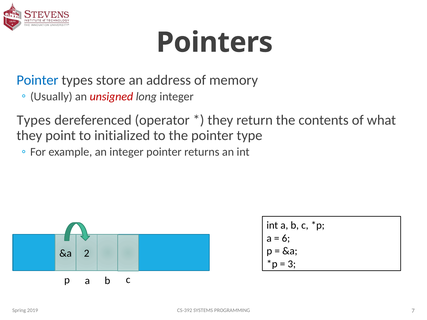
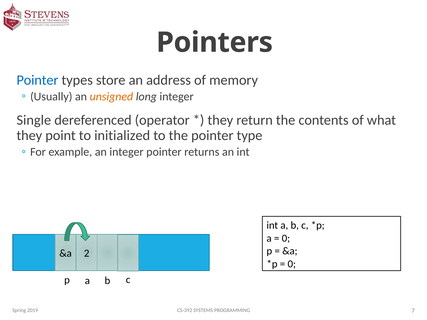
unsigned colour: red -> orange
Types at (34, 120): Types -> Single
6 at (286, 238): 6 -> 0
3 at (292, 264): 3 -> 0
